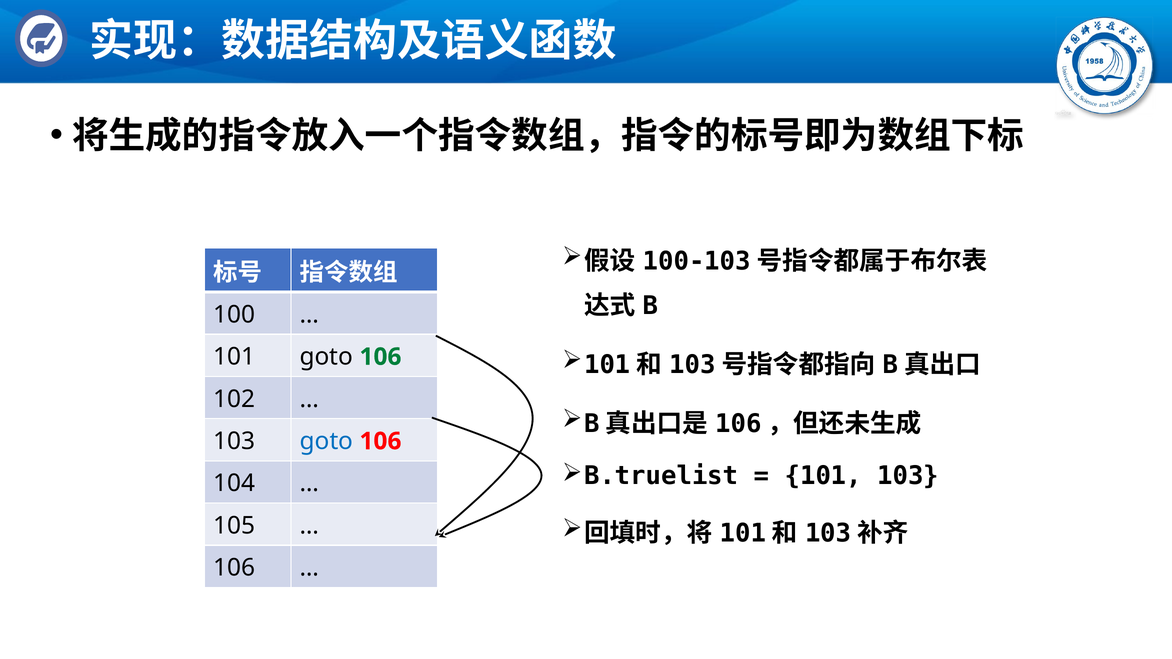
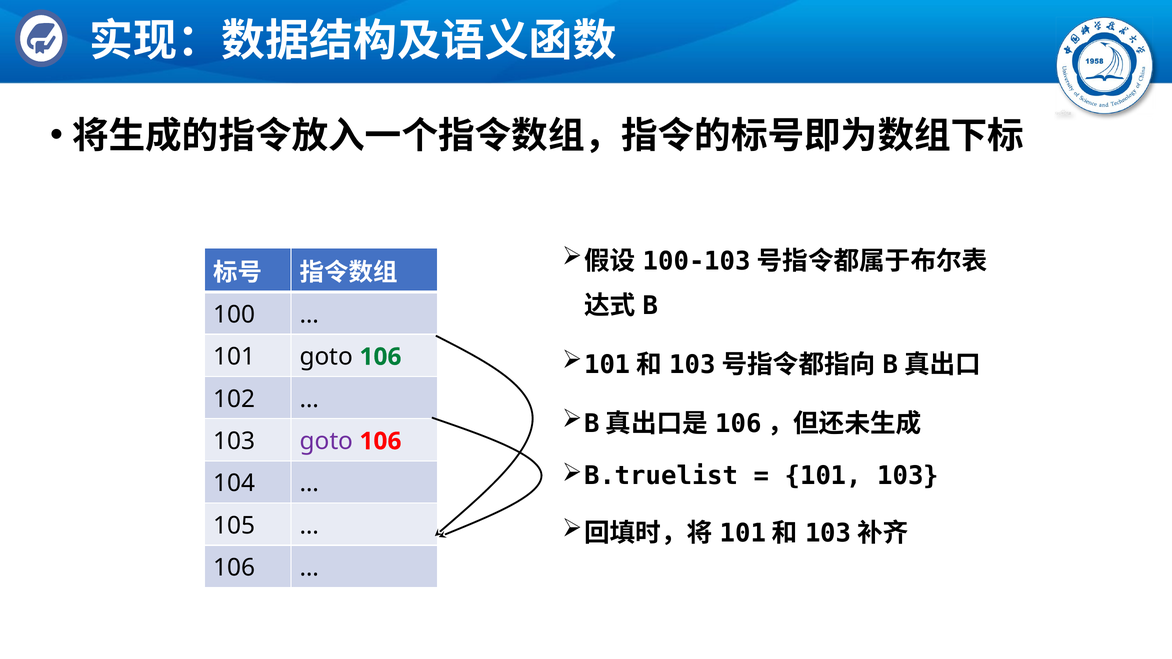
goto at (326, 441) colour: blue -> purple
